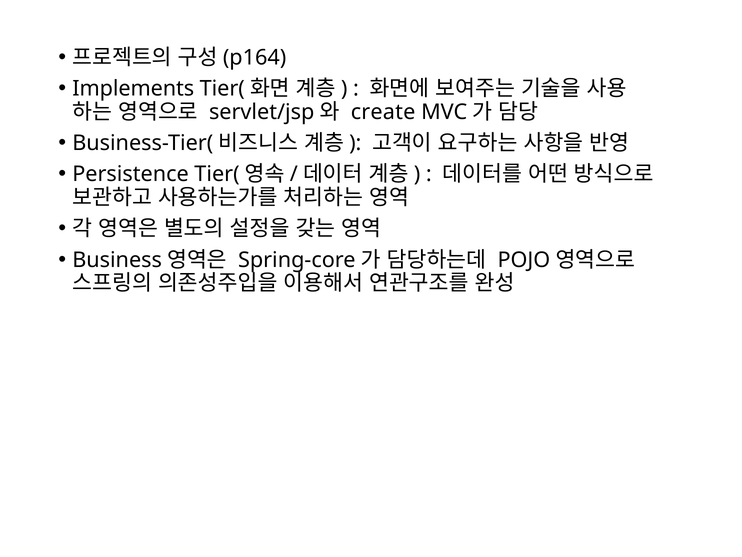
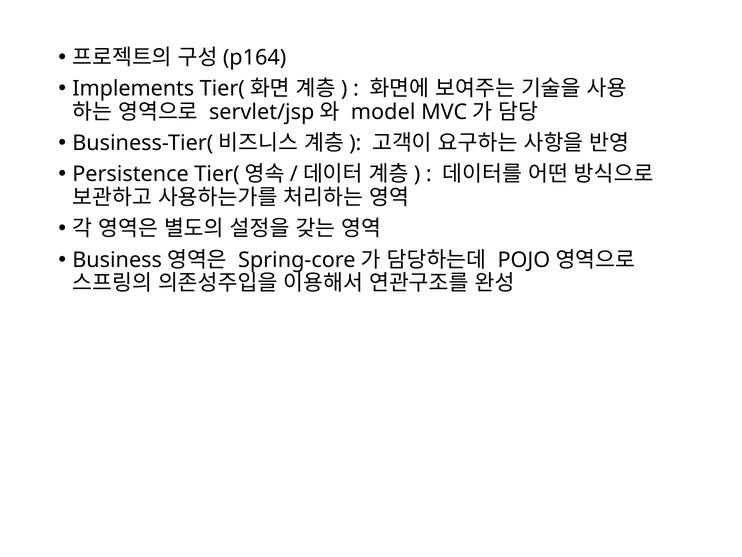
create: create -> model
